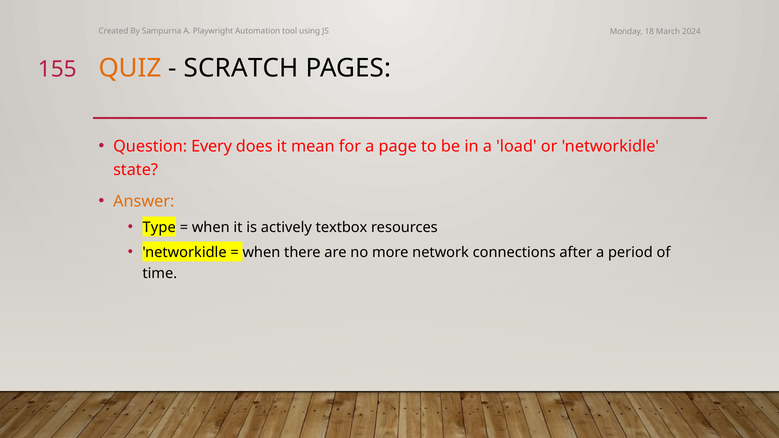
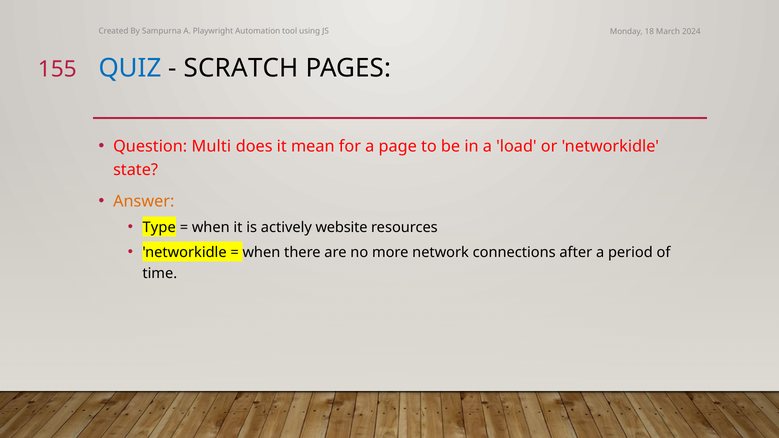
QUIZ colour: orange -> blue
Every: Every -> Multi
textbox: textbox -> website
